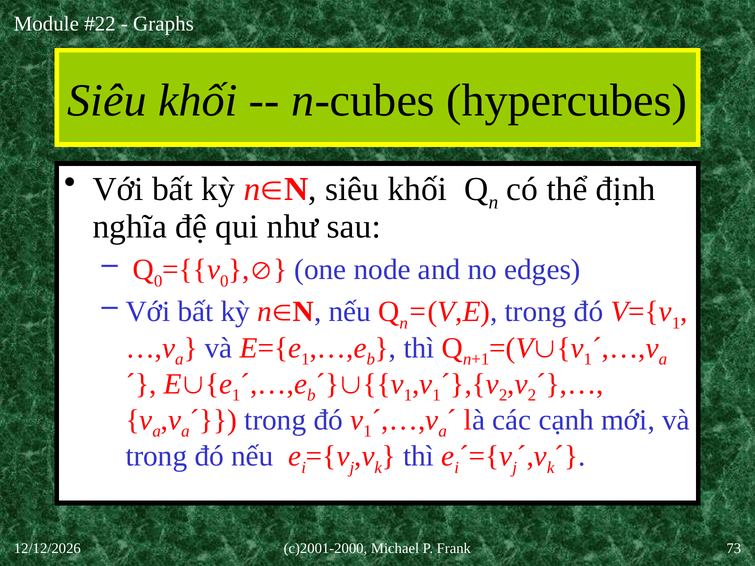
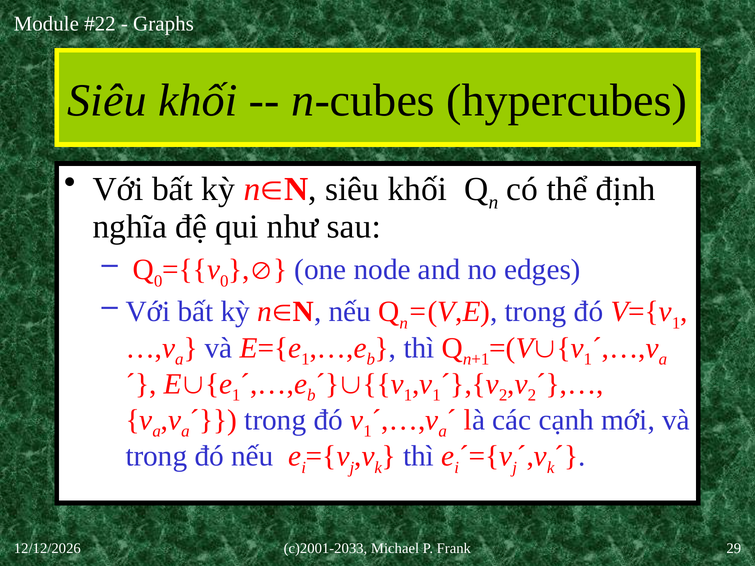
c)2001-2000: c)2001-2000 -> c)2001-2033
73: 73 -> 29
